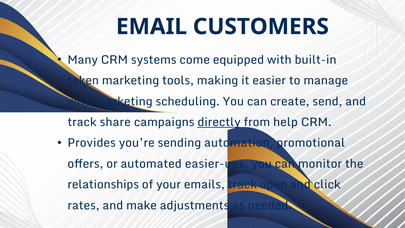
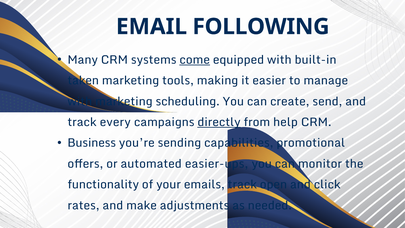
CUSTOMERS: CUSTOMERS -> FOLLOWING
come underline: none -> present
share: share -> every
Provides: Provides -> Business
automation: automation -> capabilities
relationships: relationships -> functionality
